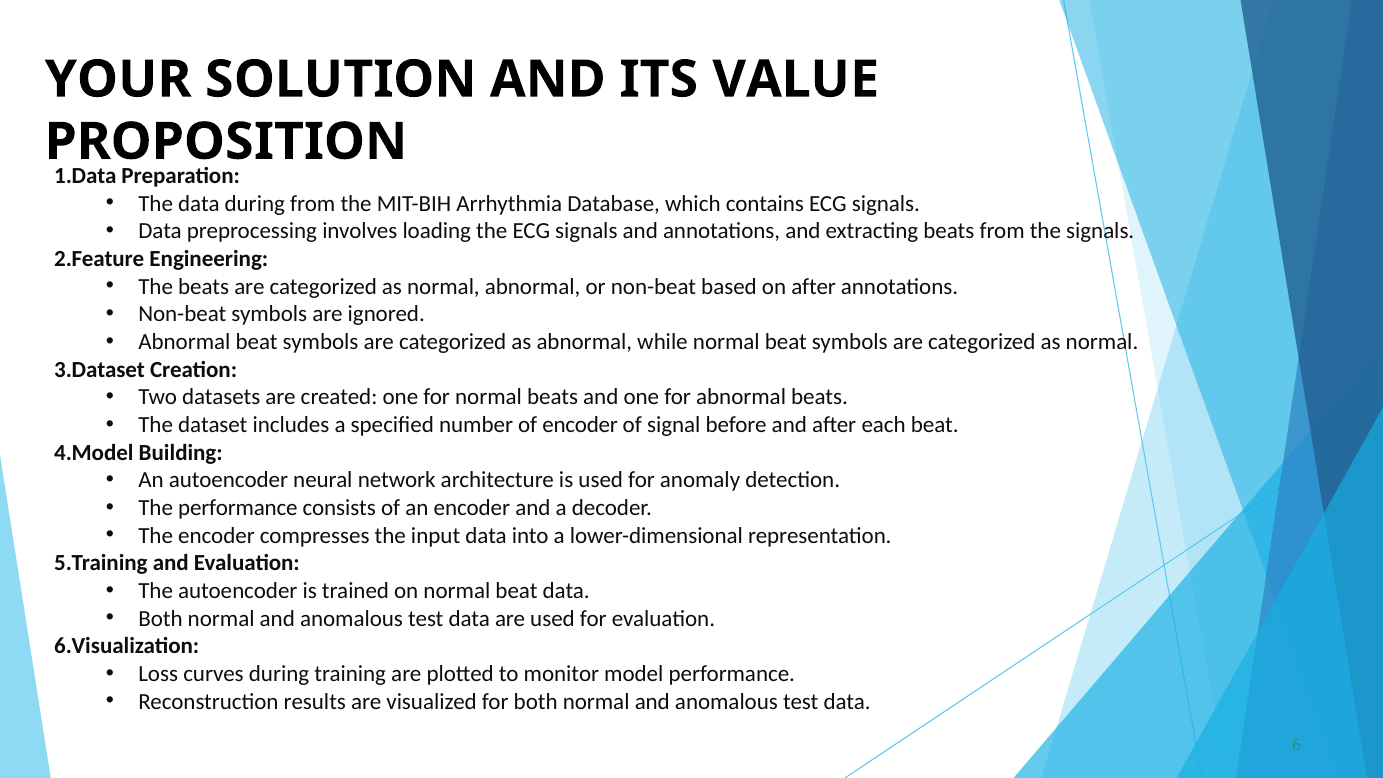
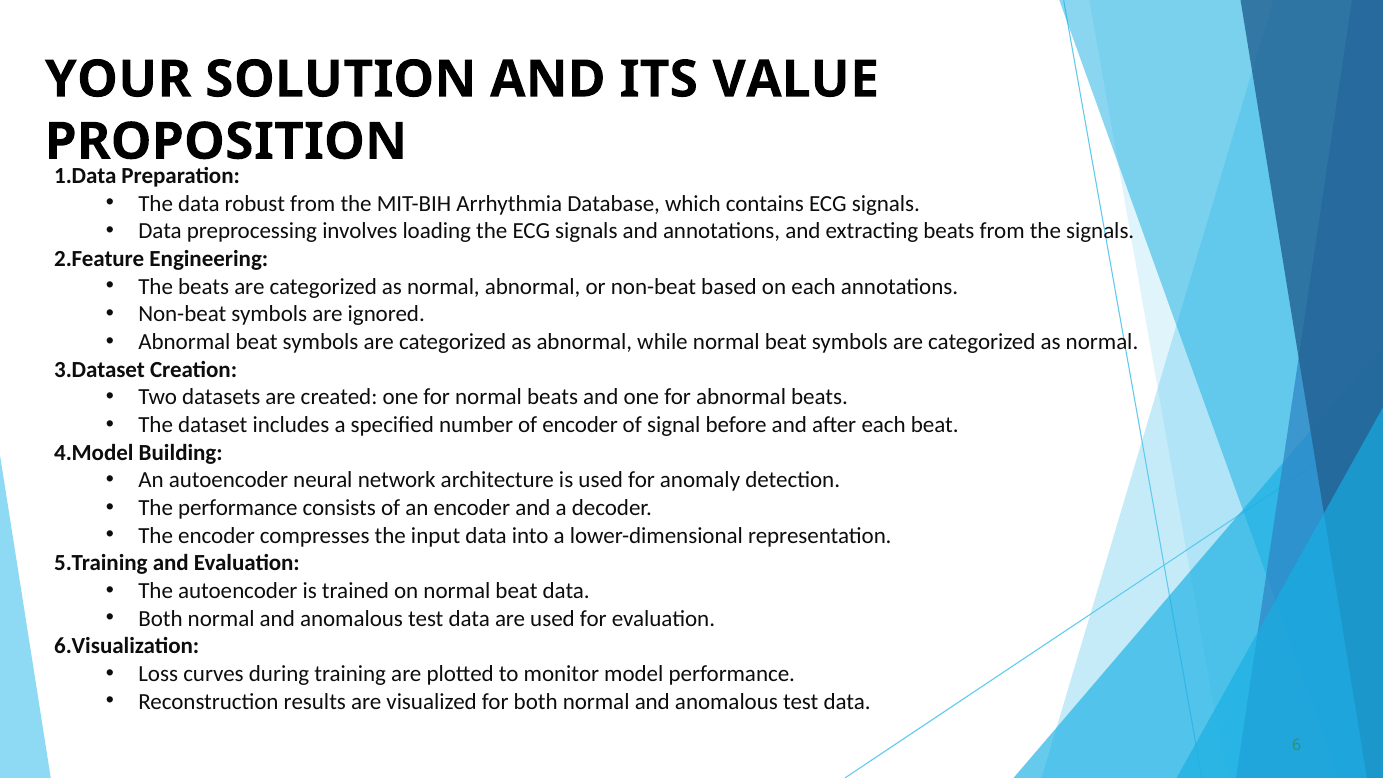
data during: during -> robust
on after: after -> each
